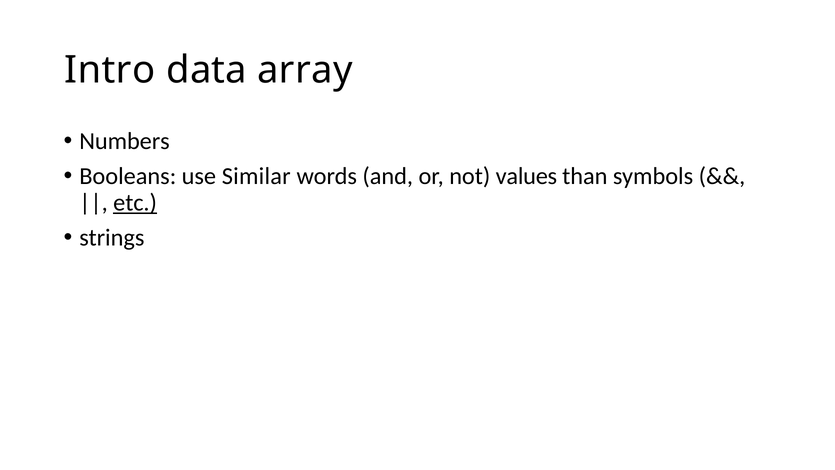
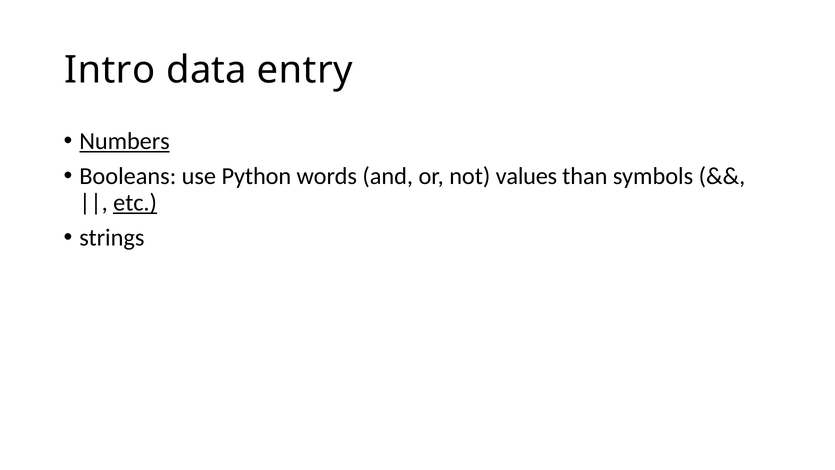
array: array -> entry
Numbers underline: none -> present
Similar: Similar -> Python
